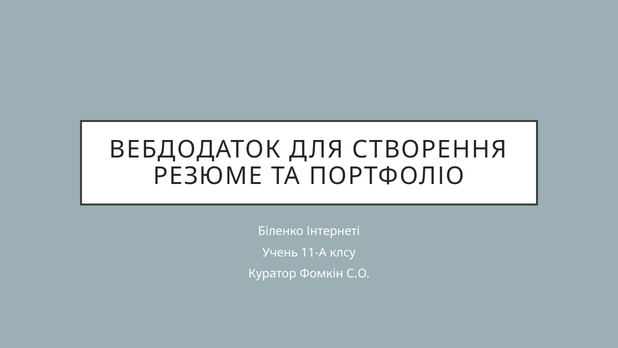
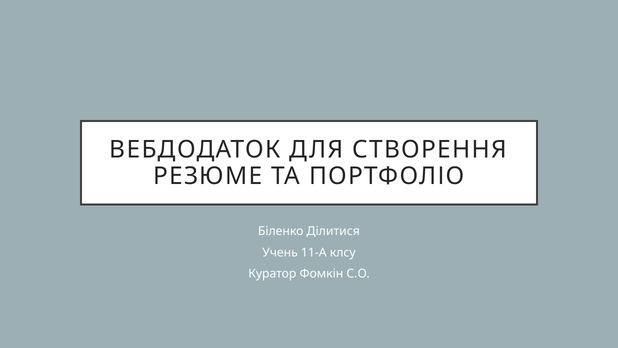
Інтернеті: Інтернеті -> Ділитися
